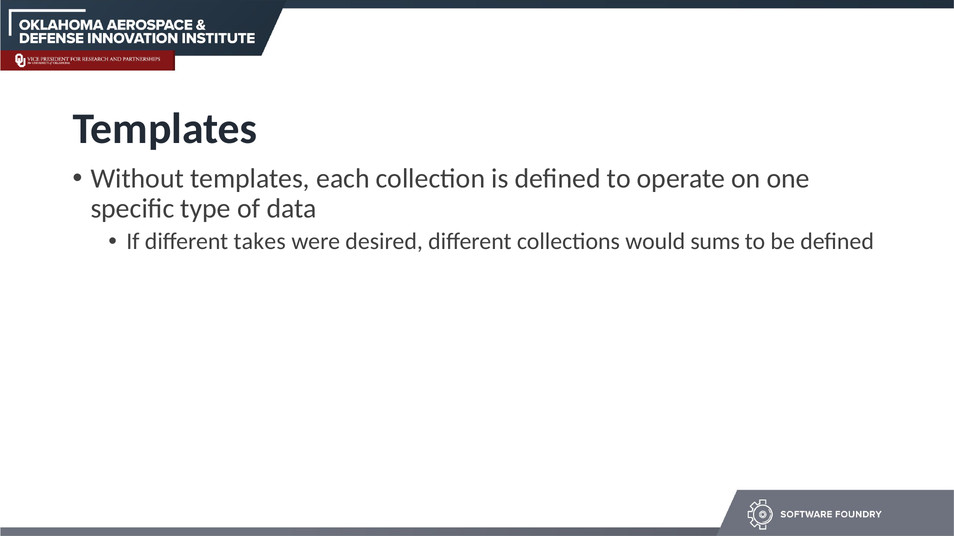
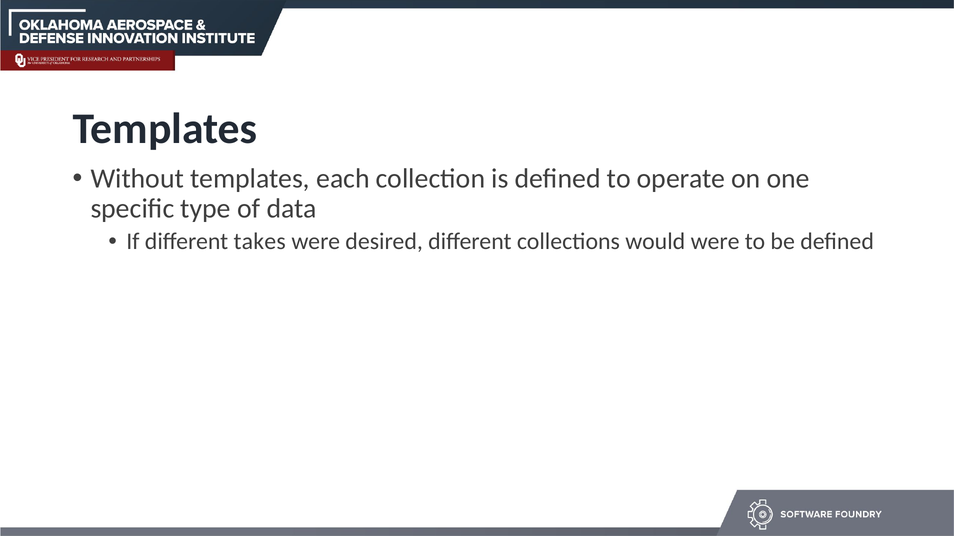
would sums: sums -> were
